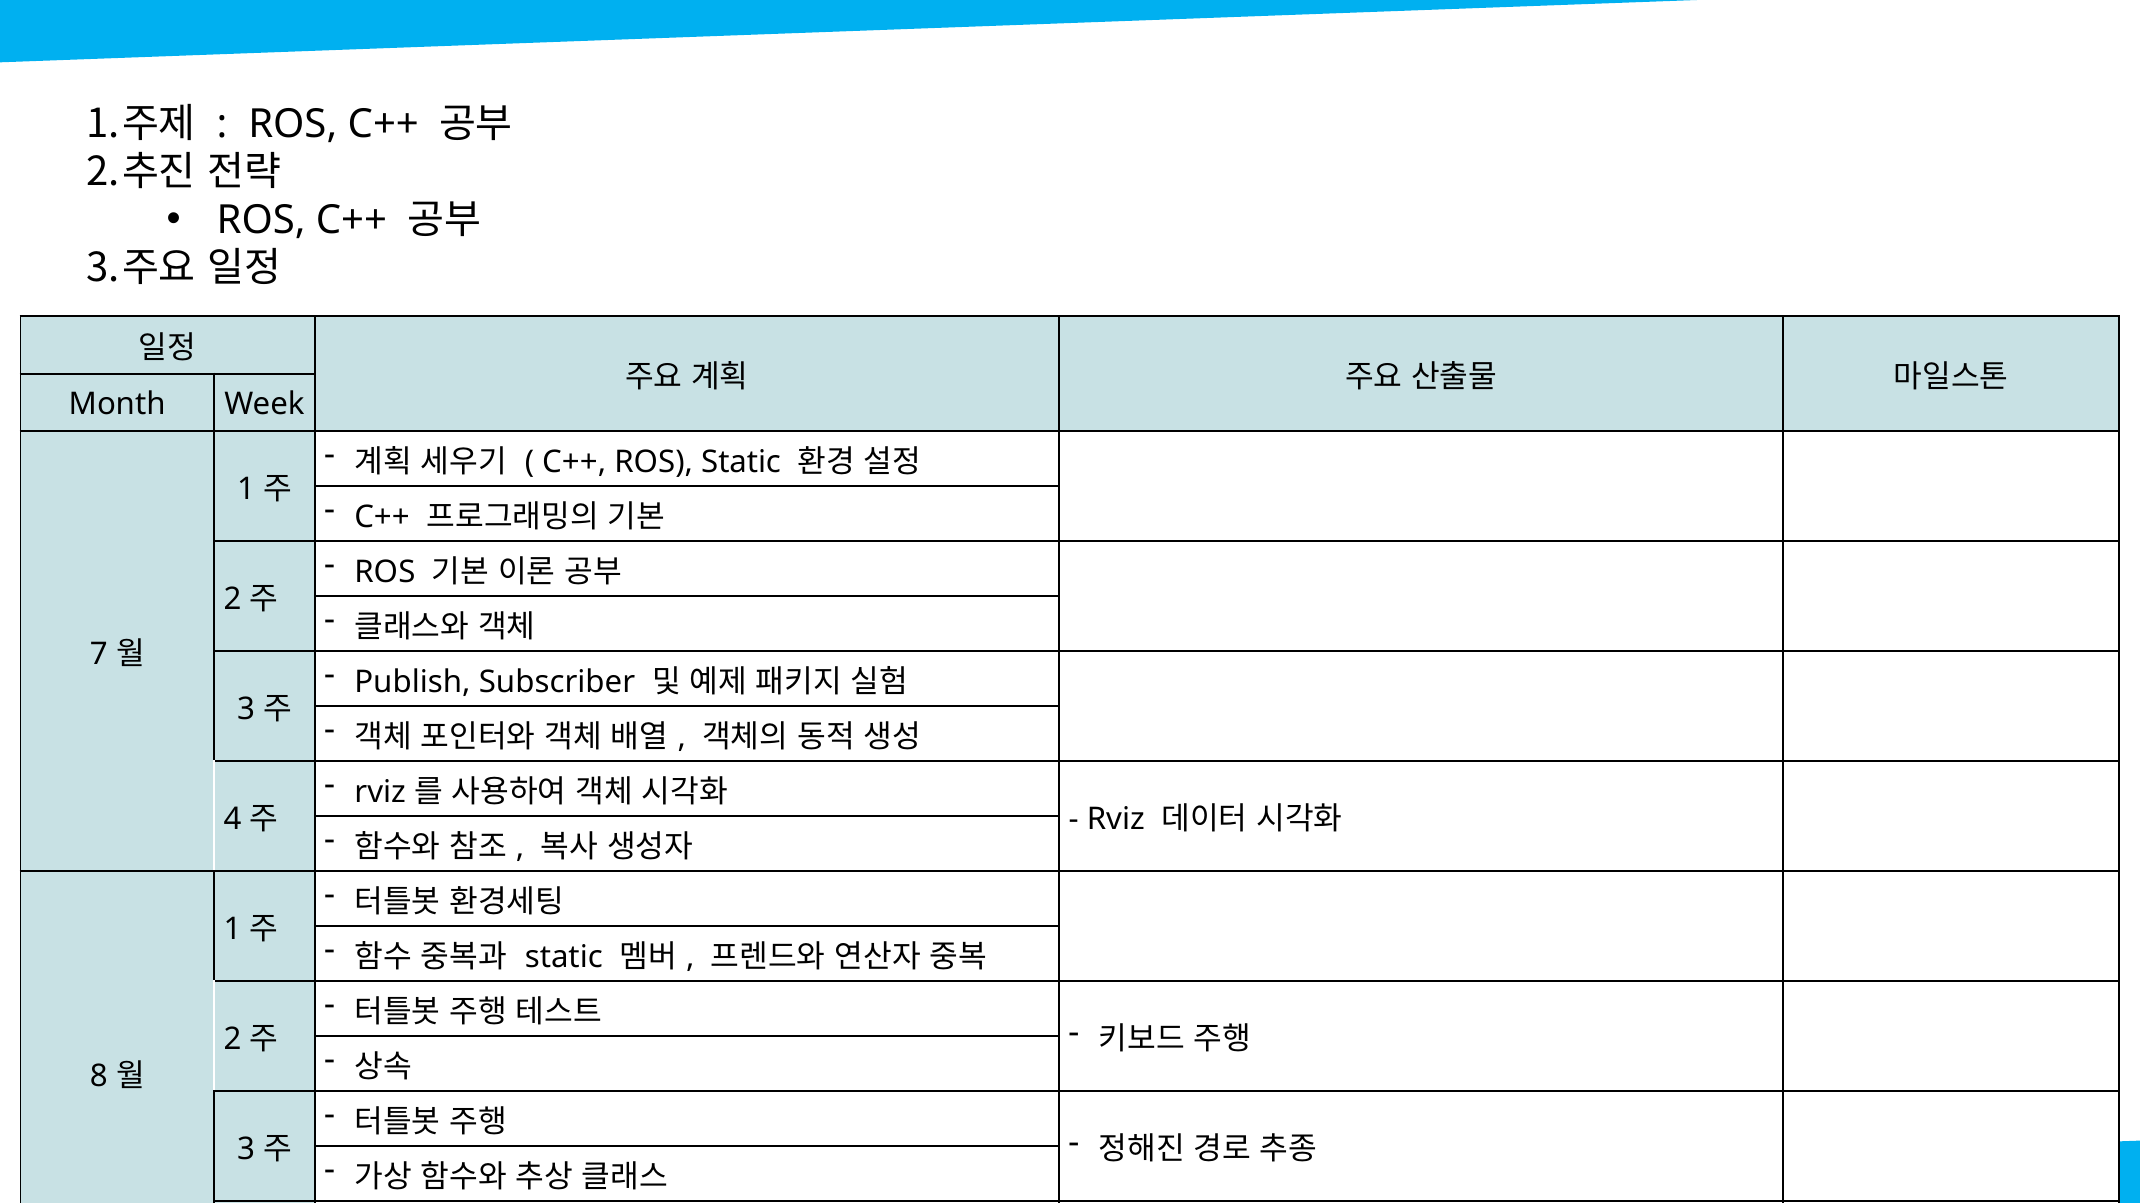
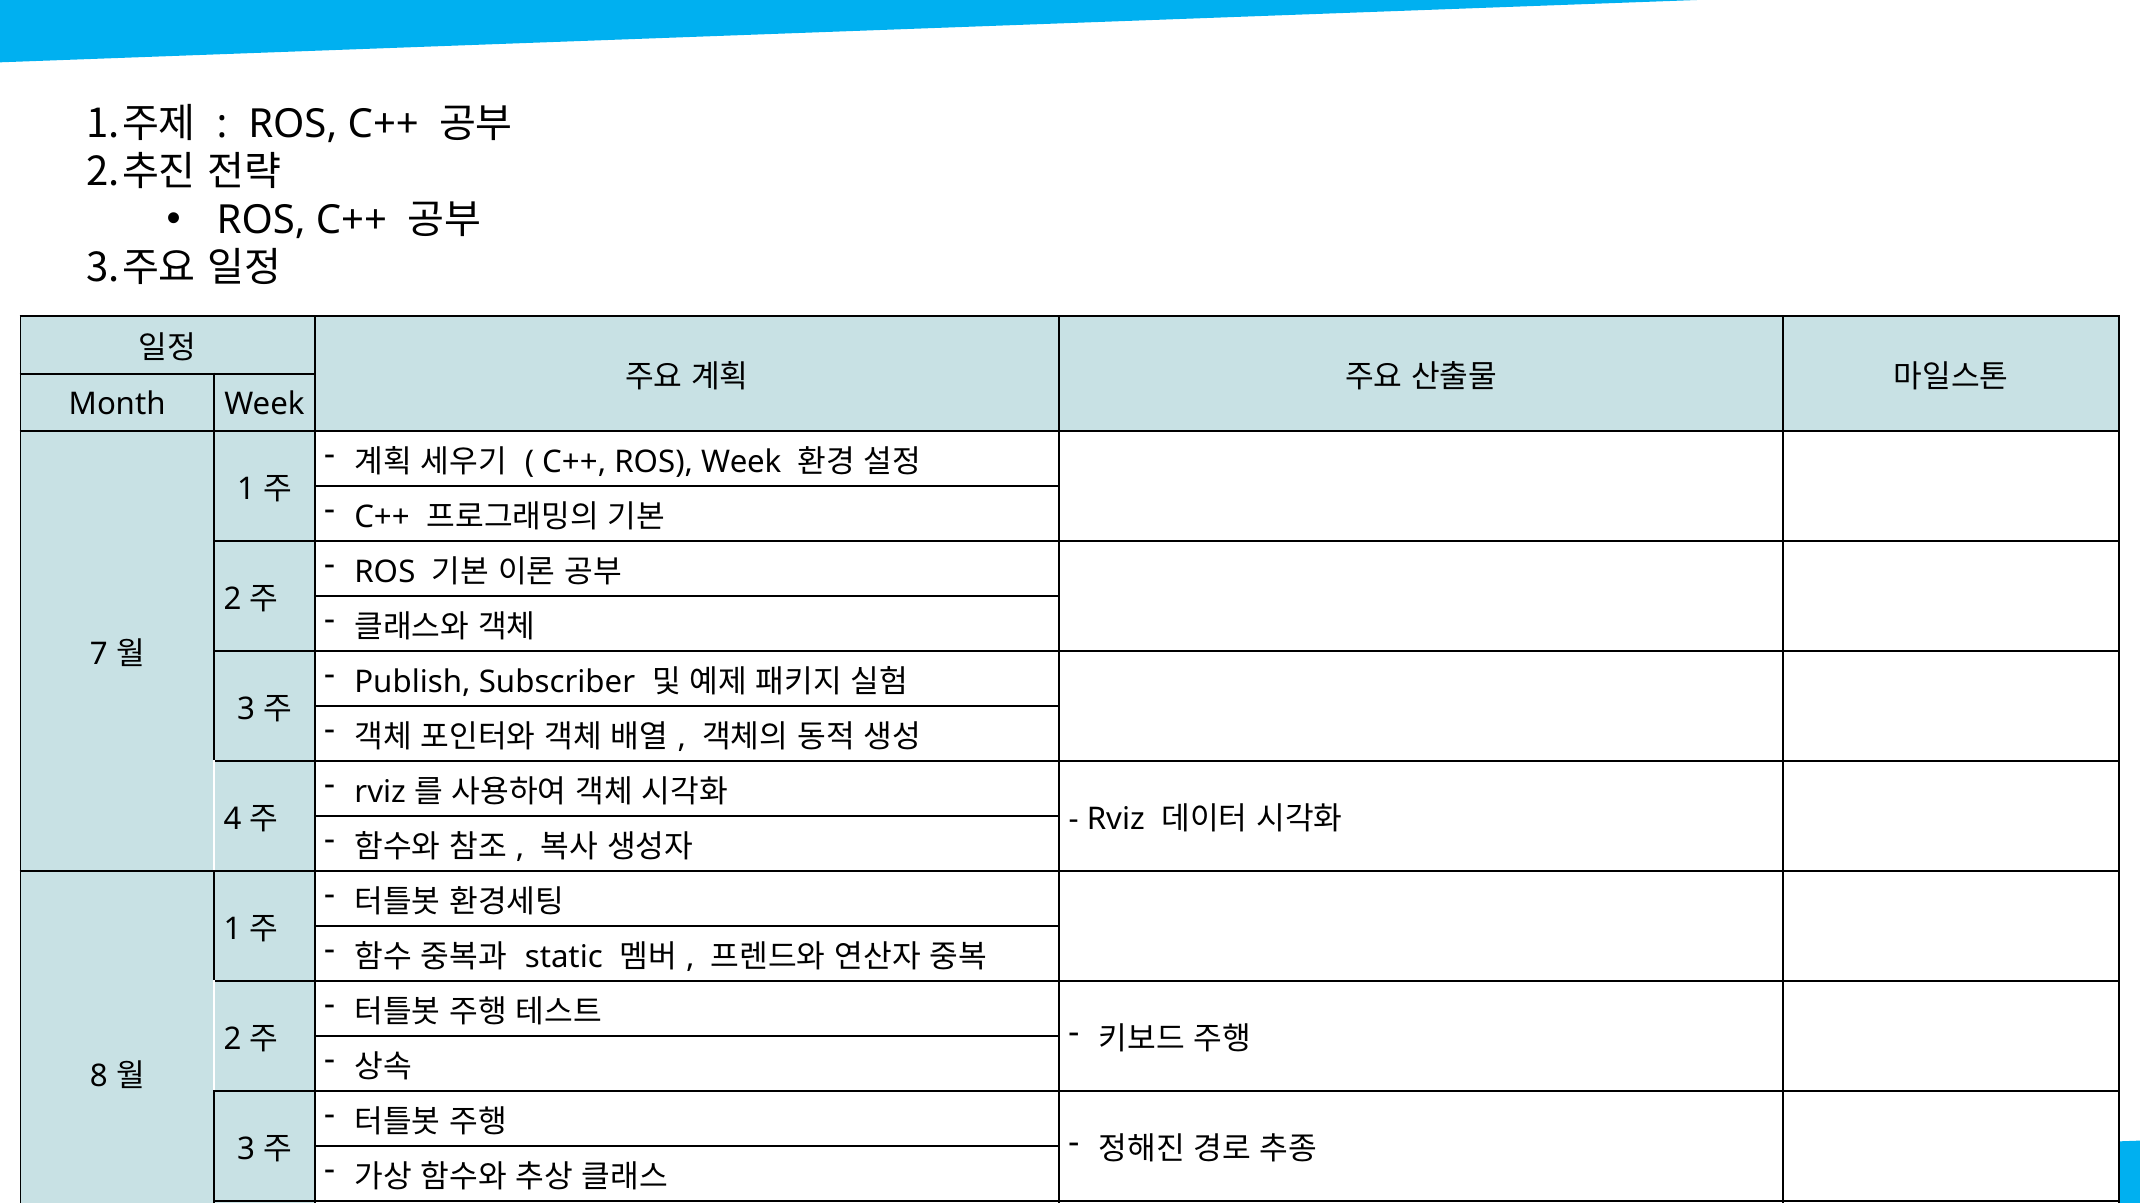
ROS Static: Static -> Week
